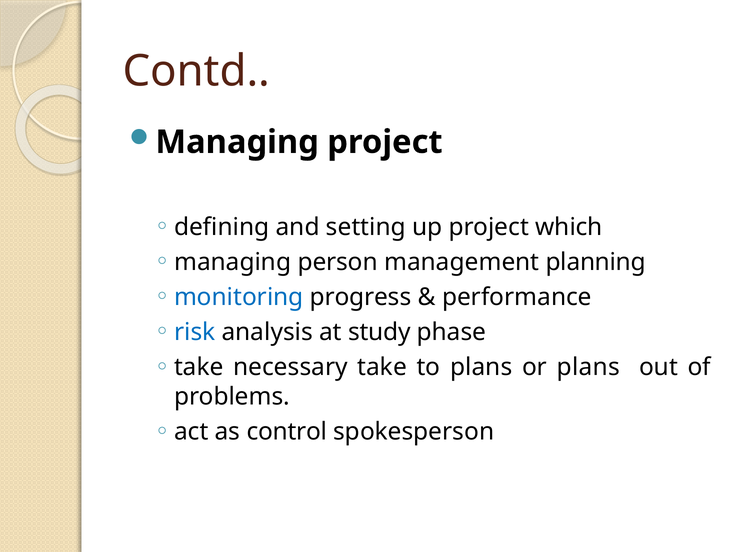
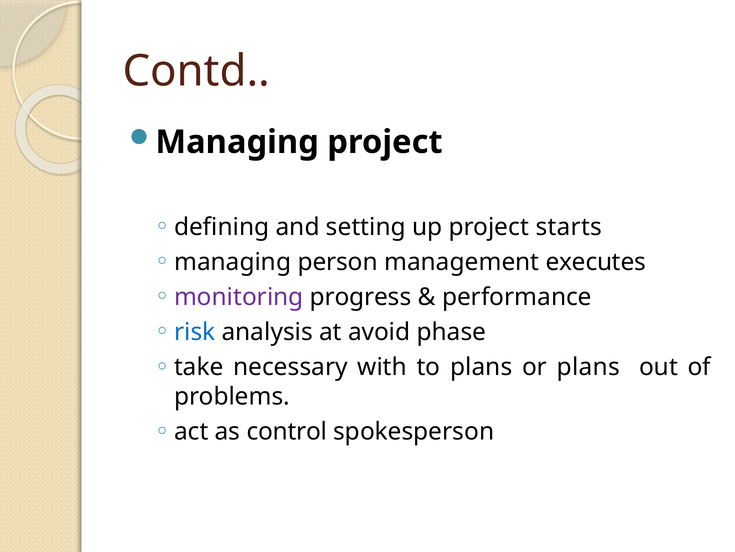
which: which -> starts
planning: planning -> executes
monitoring colour: blue -> purple
study: study -> avoid
necessary take: take -> with
